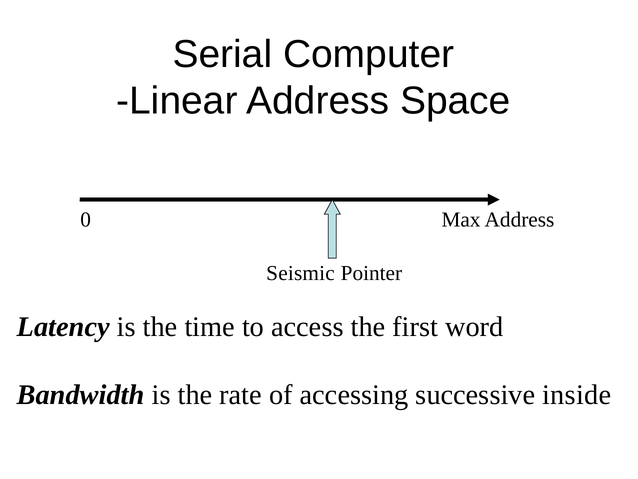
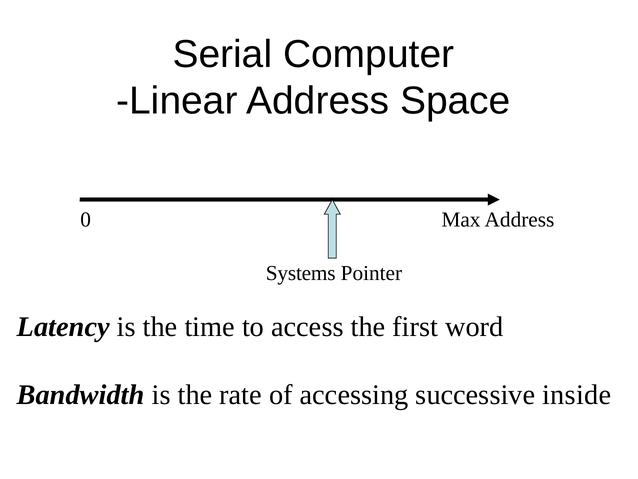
Seismic: Seismic -> Systems
